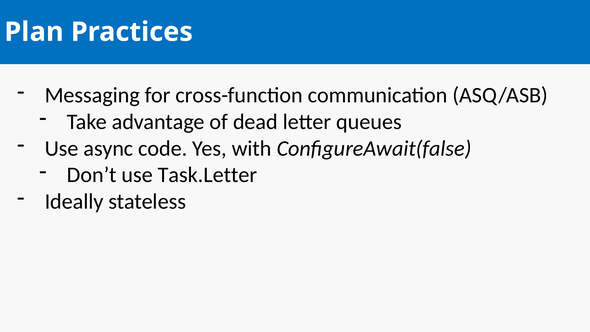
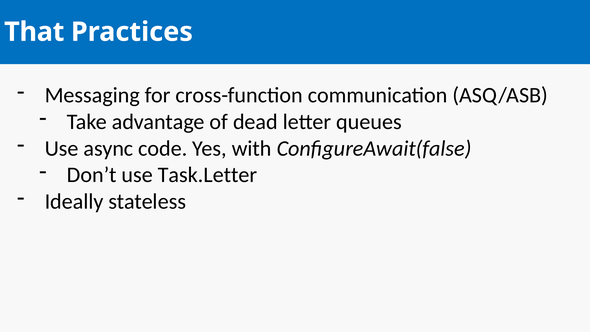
Plan: Plan -> That
